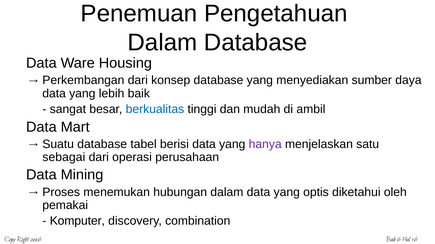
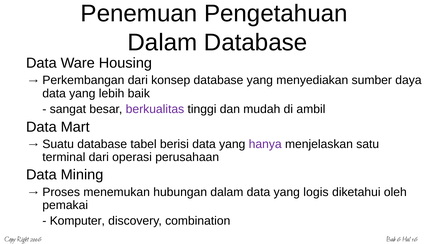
berkualitas colour: blue -> purple
sebagai: sebagai -> terminal
optis: optis -> logis
